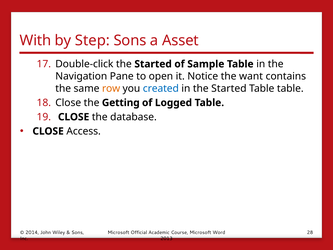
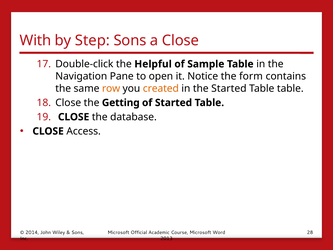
a Asset: Asset -> Close
Double-click the Started: Started -> Helpful
want: want -> form
created colour: blue -> orange
of Logged: Logged -> Started
